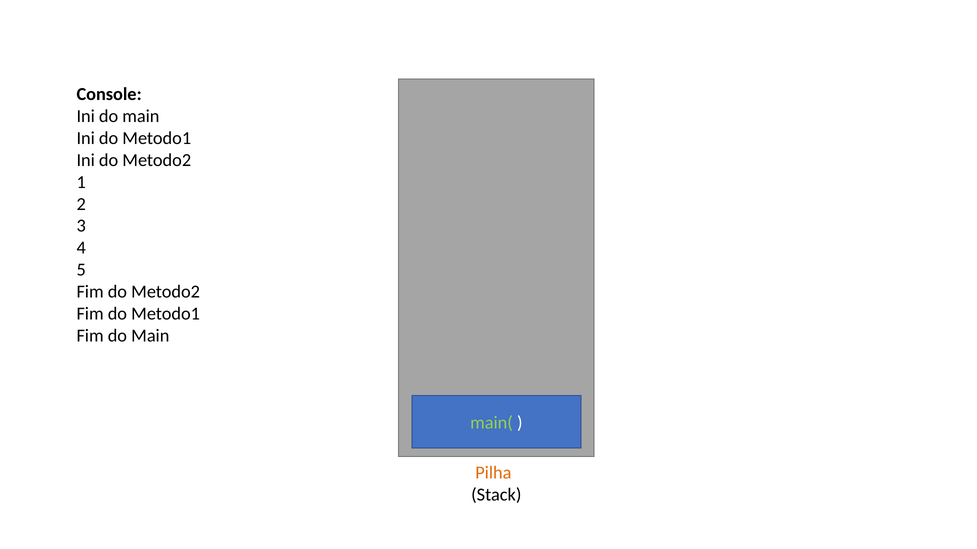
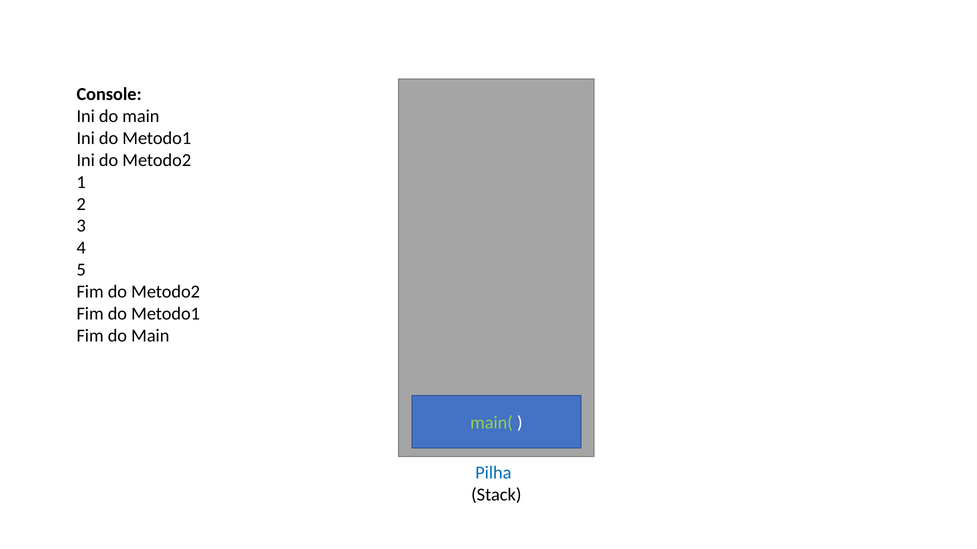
Pilha colour: orange -> blue
